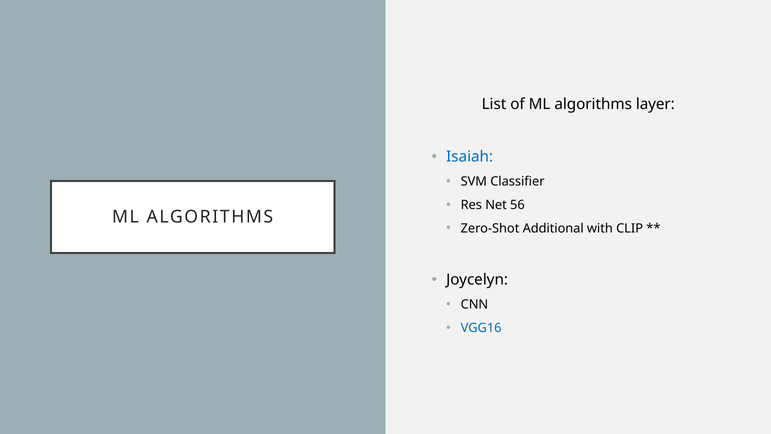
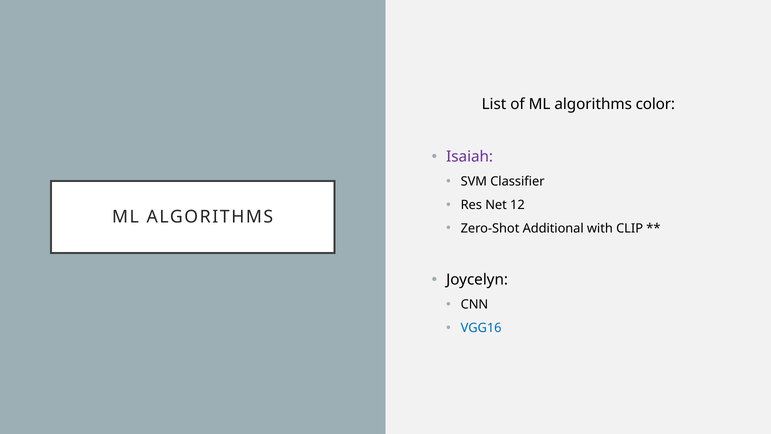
layer: layer -> color
Isaiah colour: blue -> purple
56: 56 -> 12
